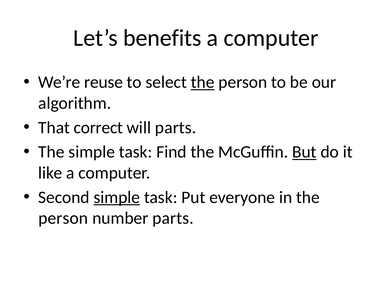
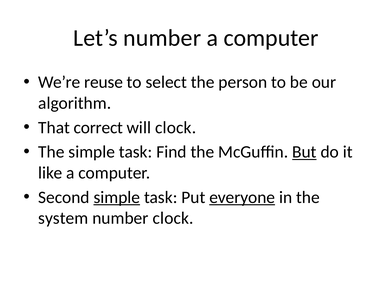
Let’s benefits: benefits -> number
the at (203, 82) underline: present -> none
will parts: parts -> clock
everyone underline: none -> present
person at (63, 218): person -> system
number parts: parts -> clock
